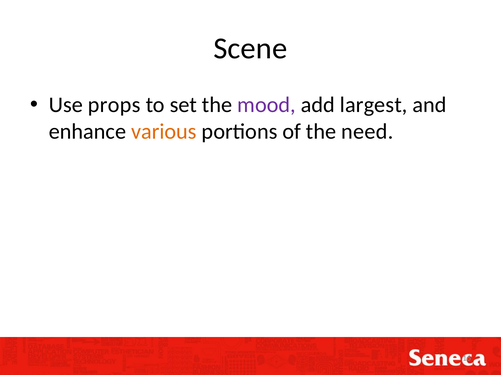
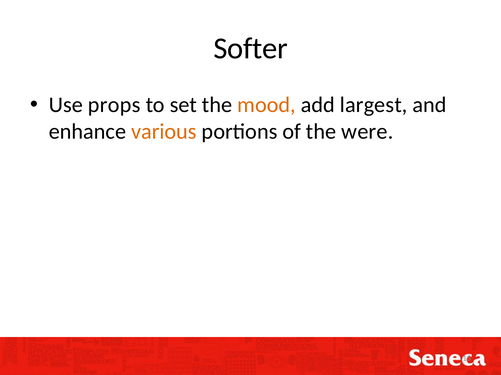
Scene: Scene -> Softer
mood colour: purple -> orange
need: need -> were
